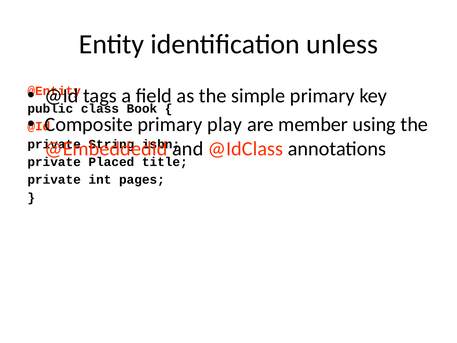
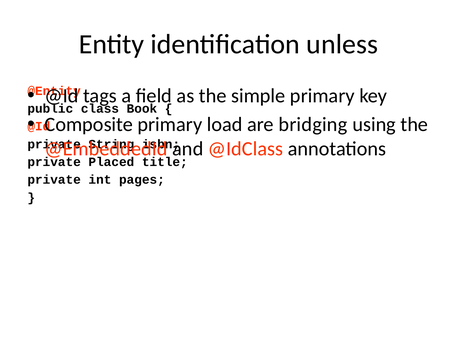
play: play -> load
member: member -> bridging
